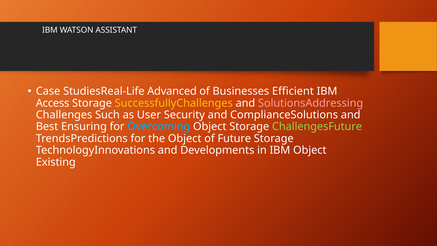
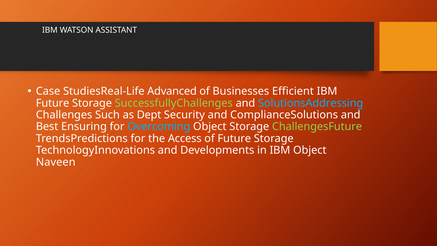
Access at (53, 103): Access -> Future
SuccessfullyChallenges colour: yellow -> light green
SolutionsAddressing colour: pink -> light blue
User: User -> Dept
the Object: Object -> Access
Existing: Existing -> Naveen
